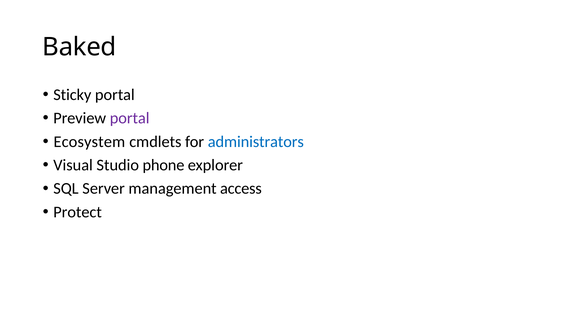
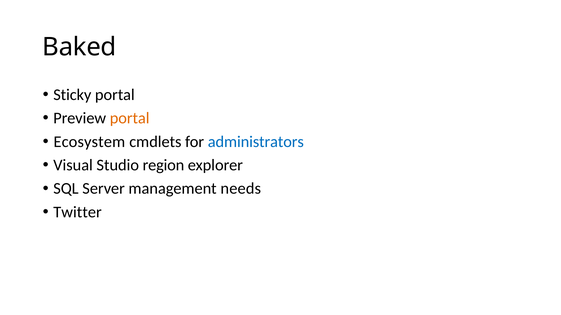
portal at (130, 118) colour: purple -> orange
phone: phone -> region
access: access -> needs
Protect: Protect -> Twitter
